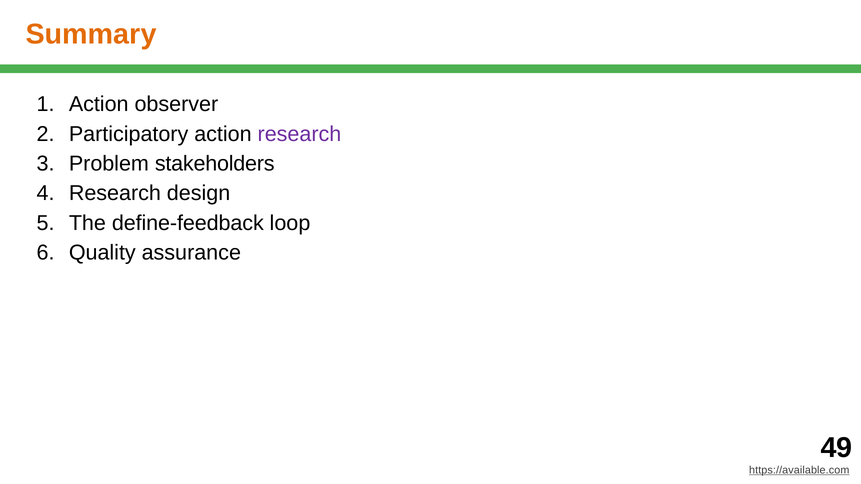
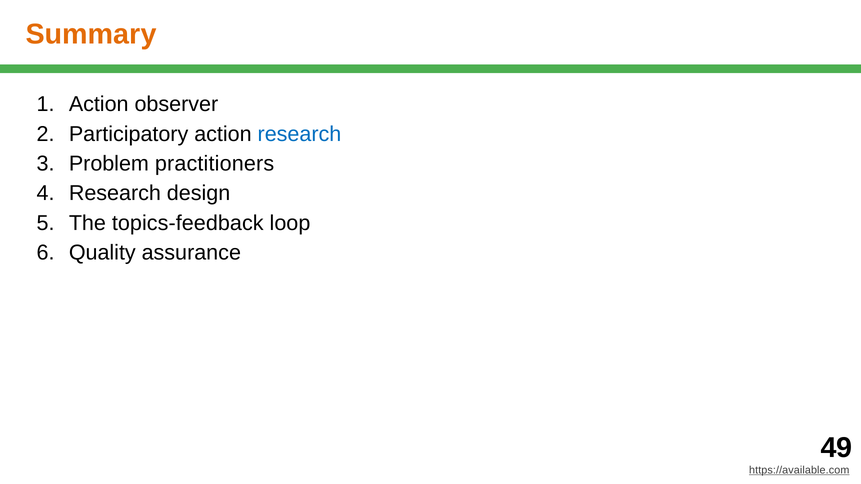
research at (299, 134) colour: purple -> blue
stakeholders: stakeholders -> practitioners
define-feedback: define-feedback -> topics-feedback
